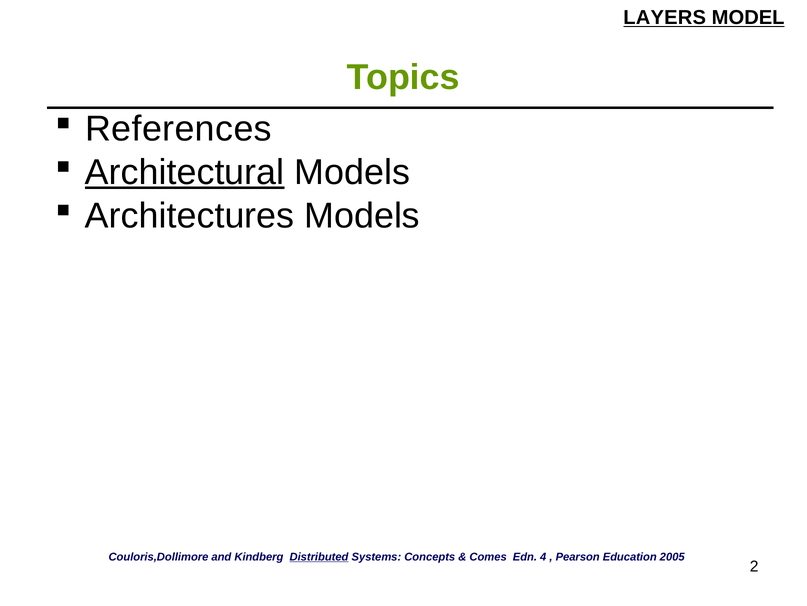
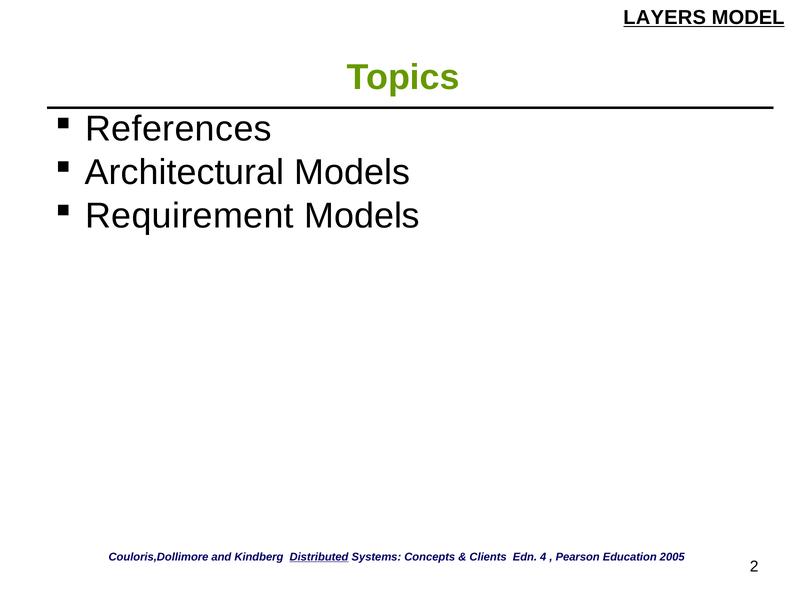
Architectural underline: present -> none
Architectures: Architectures -> Requirement
Comes: Comes -> Clients
